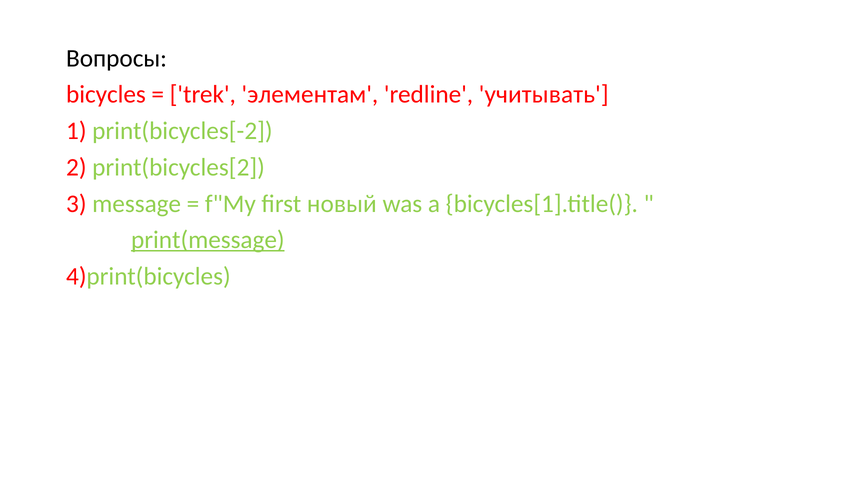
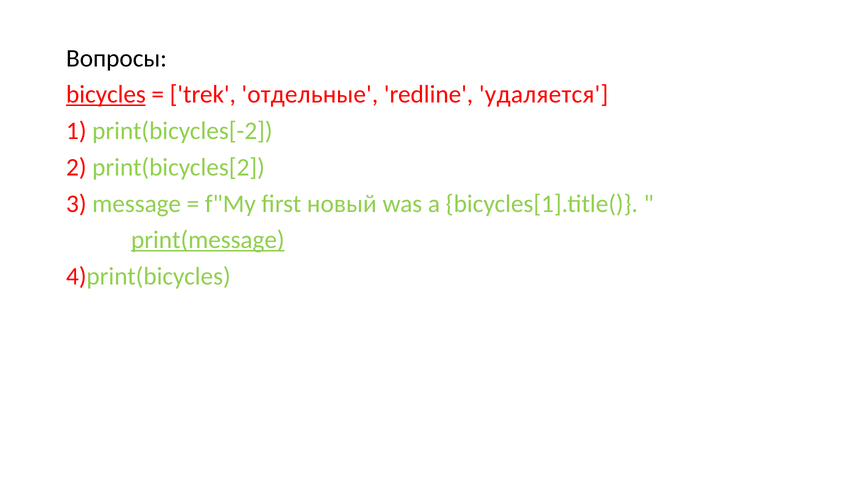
bicycles underline: none -> present
элементам: элементам -> отдельные
учитывать: учитывать -> удаляется
